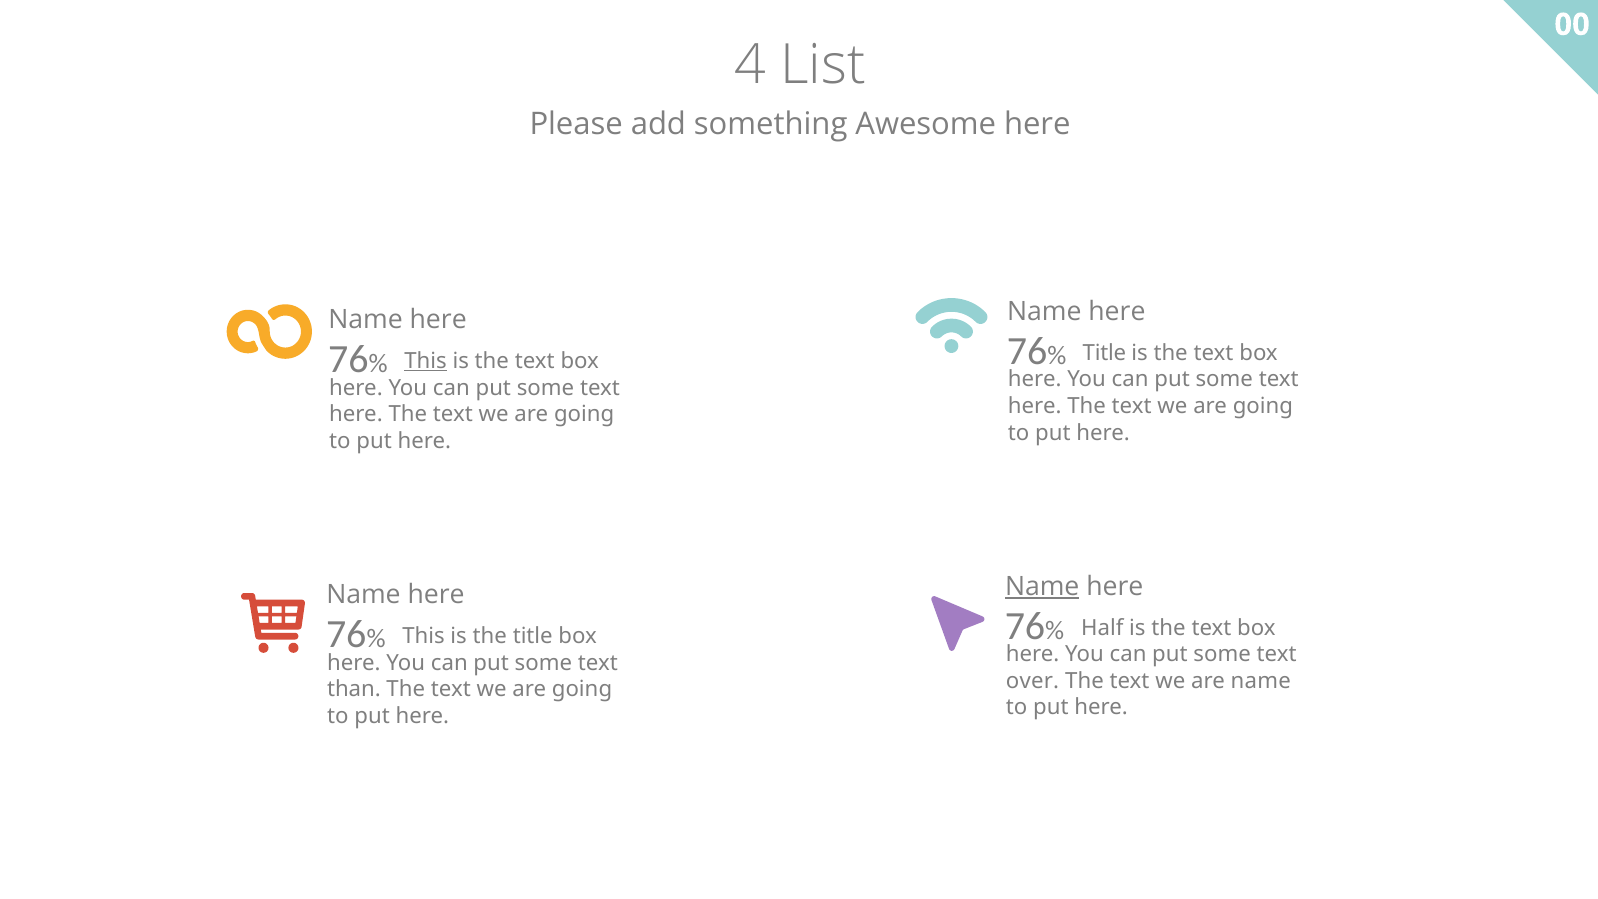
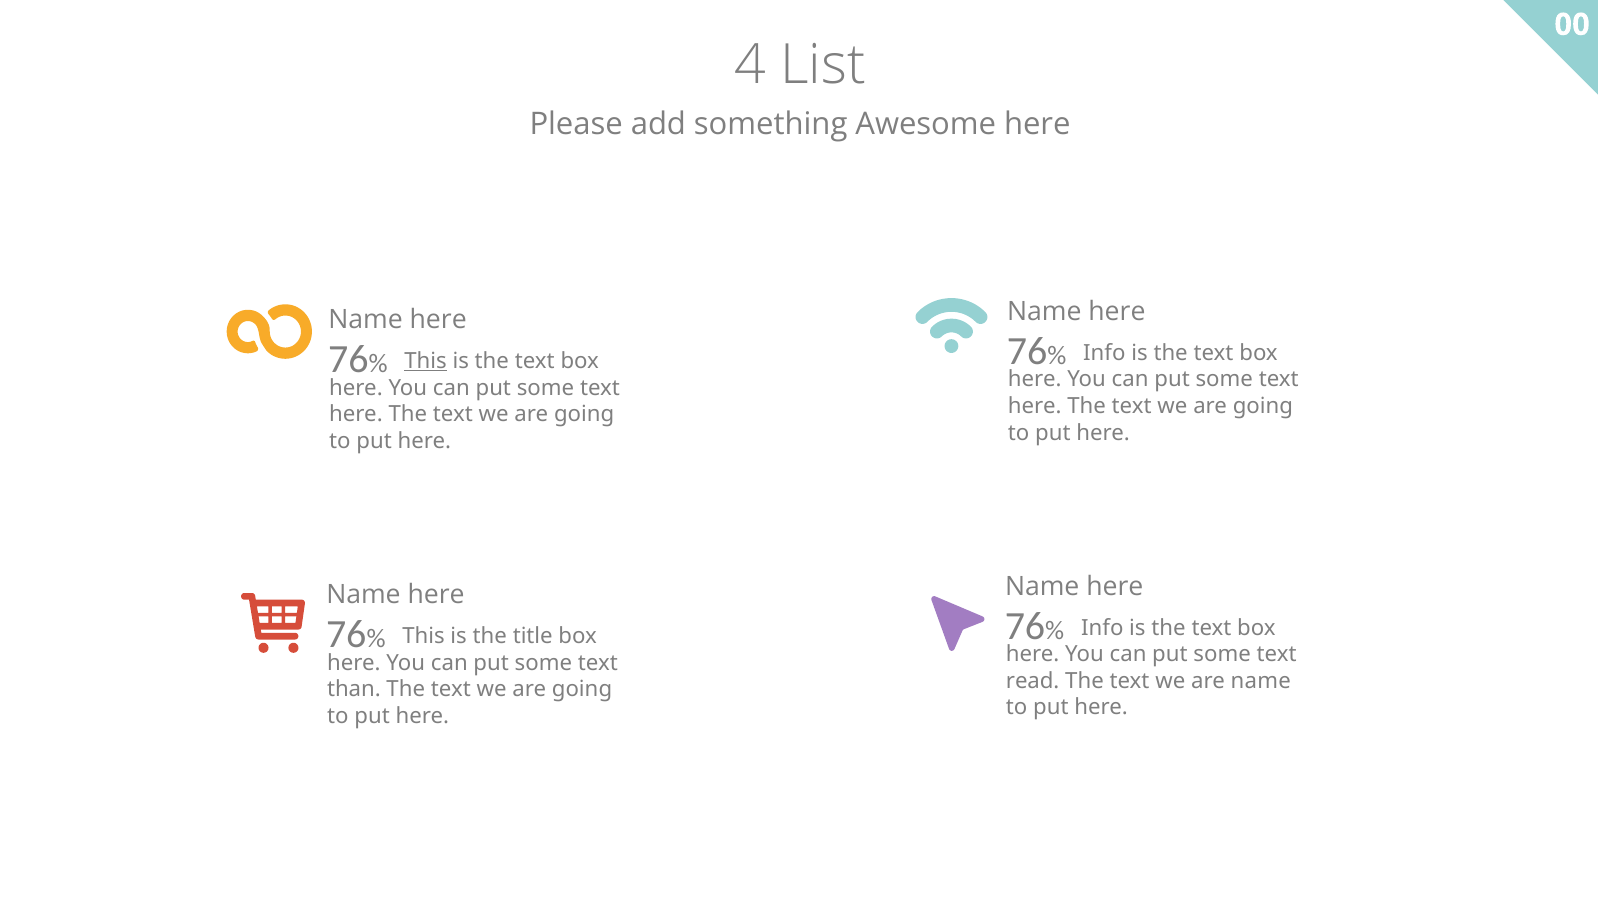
Title at (1104, 353): Title -> Info
Name at (1042, 586) underline: present -> none
Half at (1102, 628): Half -> Info
over: over -> read
